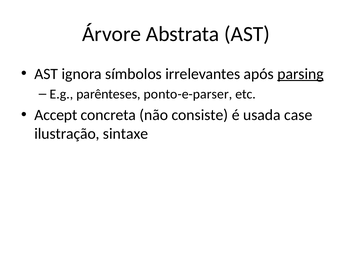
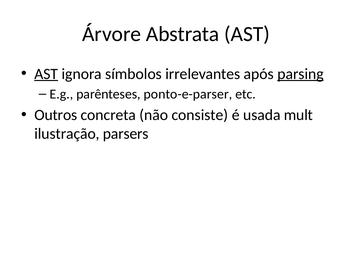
AST at (46, 74) underline: none -> present
Accept: Accept -> Outros
case: case -> mult
sintaxe: sintaxe -> parsers
